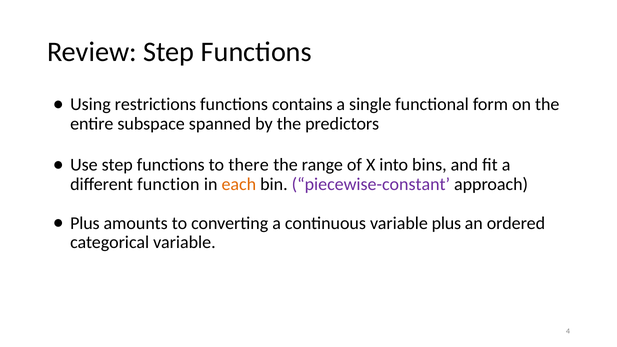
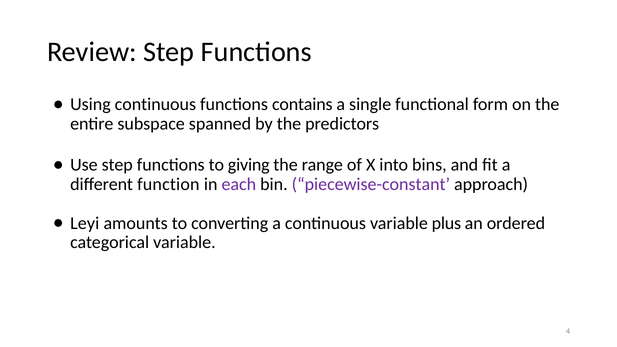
Using restrictions: restrictions -> continuous
there: there -> giving
each colour: orange -> purple
Plus at (85, 223): Plus -> Leyi
